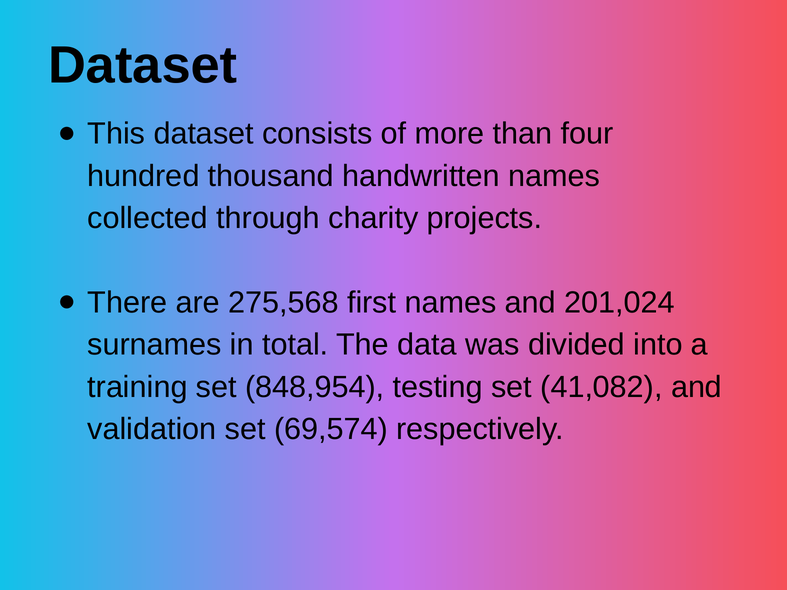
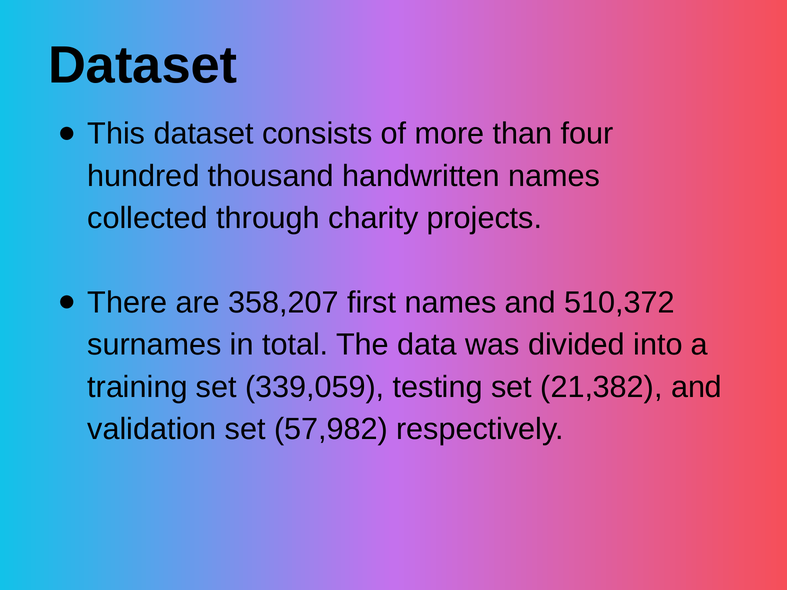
275,568: 275,568 -> 358,207
201,024: 201,024 -> 510,372
848,954: 848,954 -> 339,059
41,082: 41,082 -> 21,382
69,574: 69,574 -> 57,982
